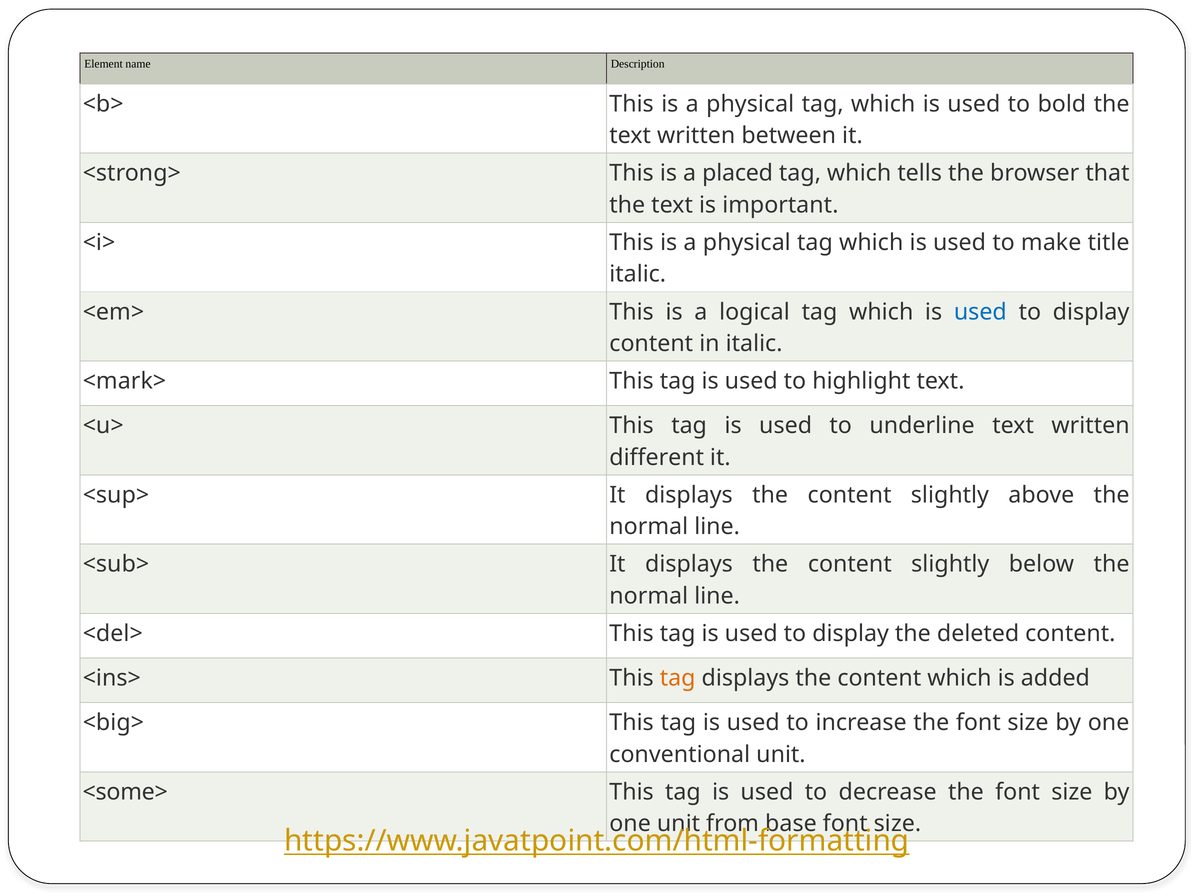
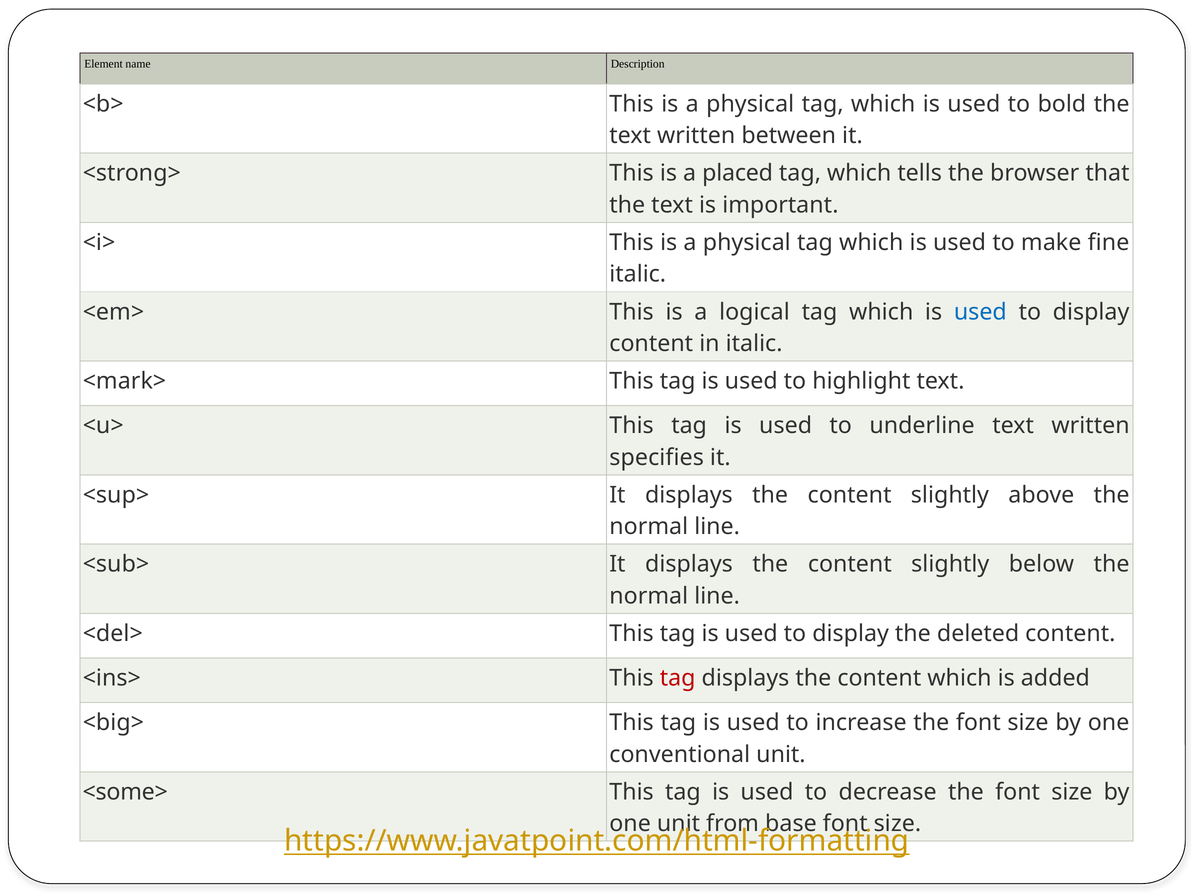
title: title -> fine
different: different -> specifies
tag at (678, 678) colour: orange -> red
